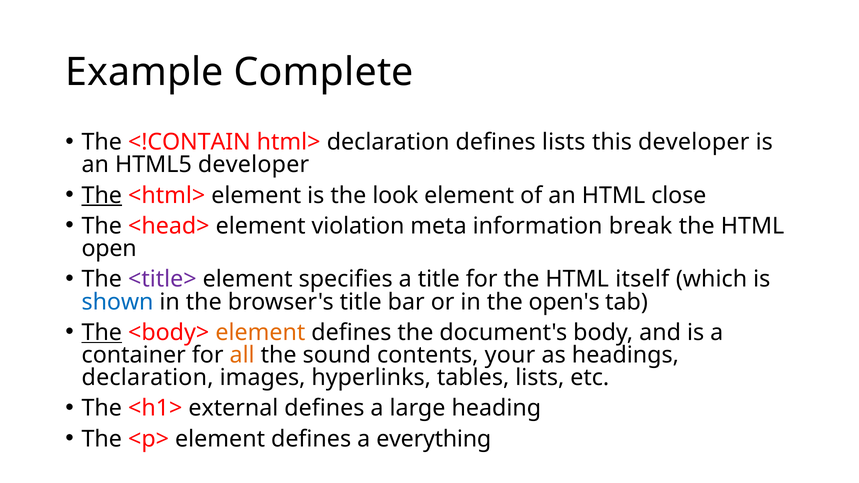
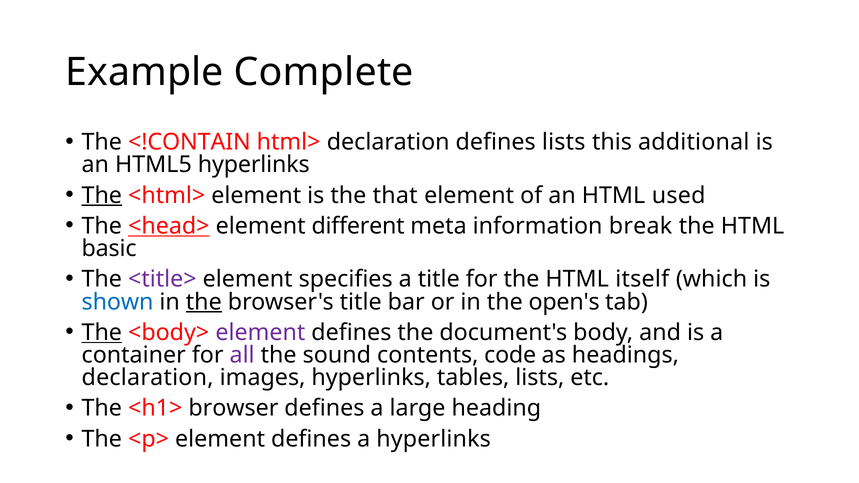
this developer: developer -> additional
HTML5 developer: developer -> hyperlinks
look: look -> that
close: close -> used
<head> underline: none -> present
violation: violation -> different
open: open -> basic
the at (204, 302) underline: none -> present
element at (260, 333) colour: orange -> purple
all colour: orange -> purple
your: your -> code
external: external -> browser
a everything: everything -> hyperlinks
